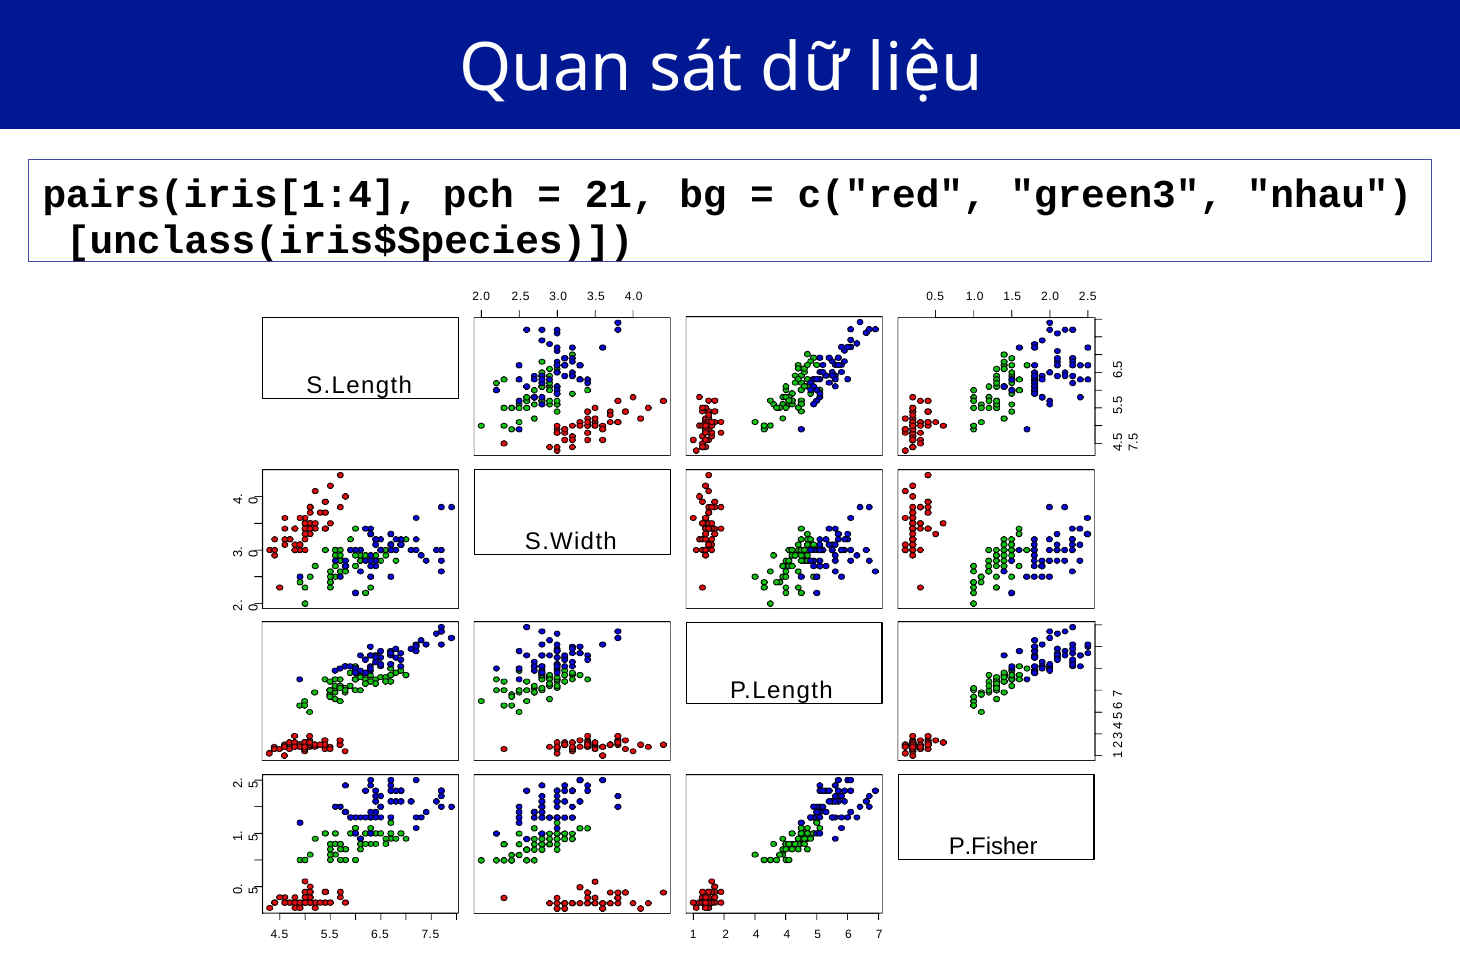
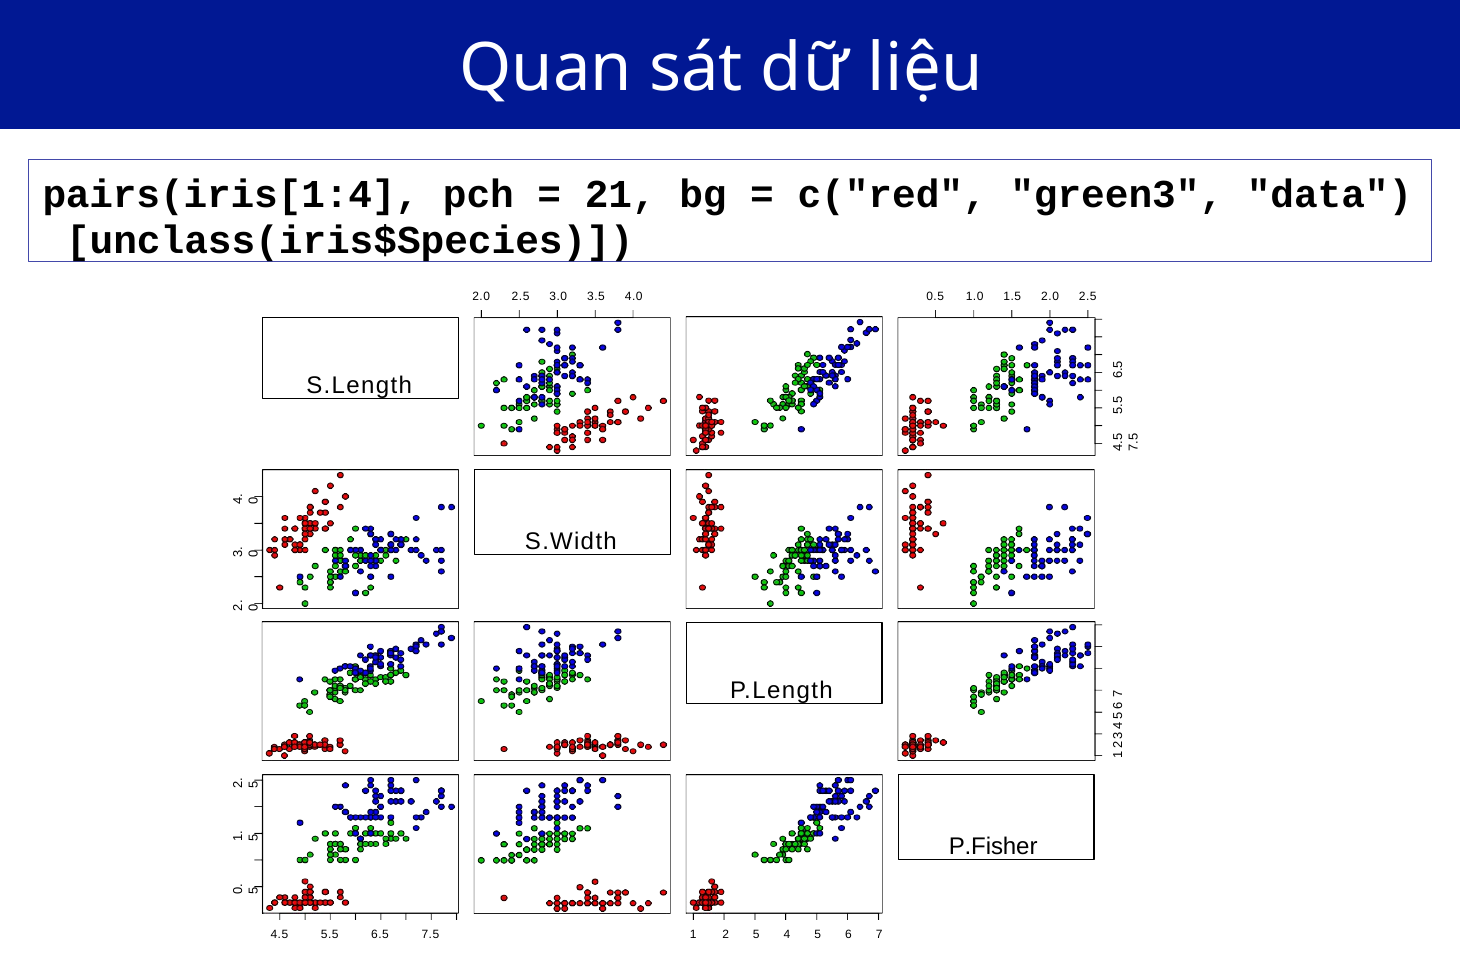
nhau: nhau -> data
2 4: 4 -> 5
